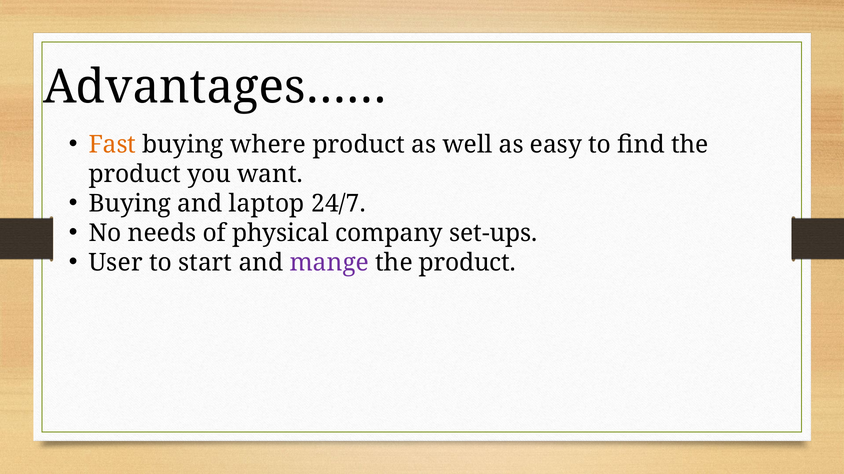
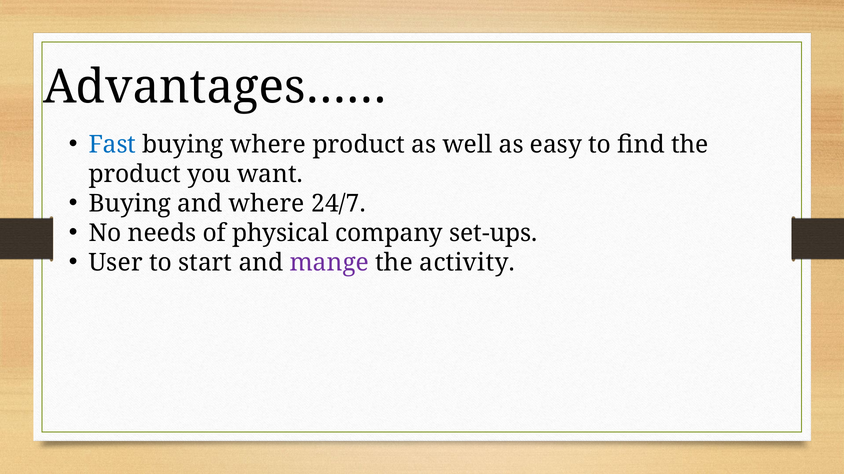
Fast colour: orange -> blue
and laptop: laptop -> where
product at (467, 263): product -> activity
